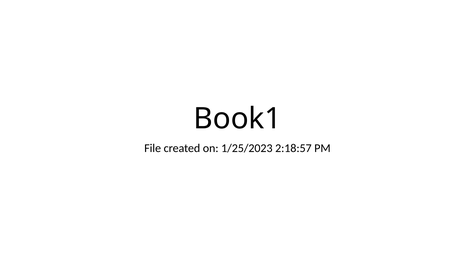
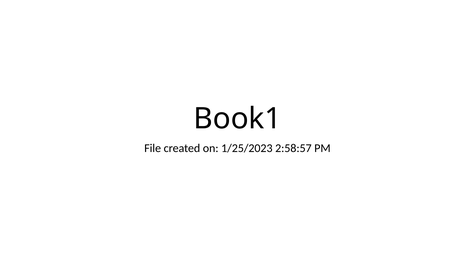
2:18:57: 2:18:57 -> 2:58:57
